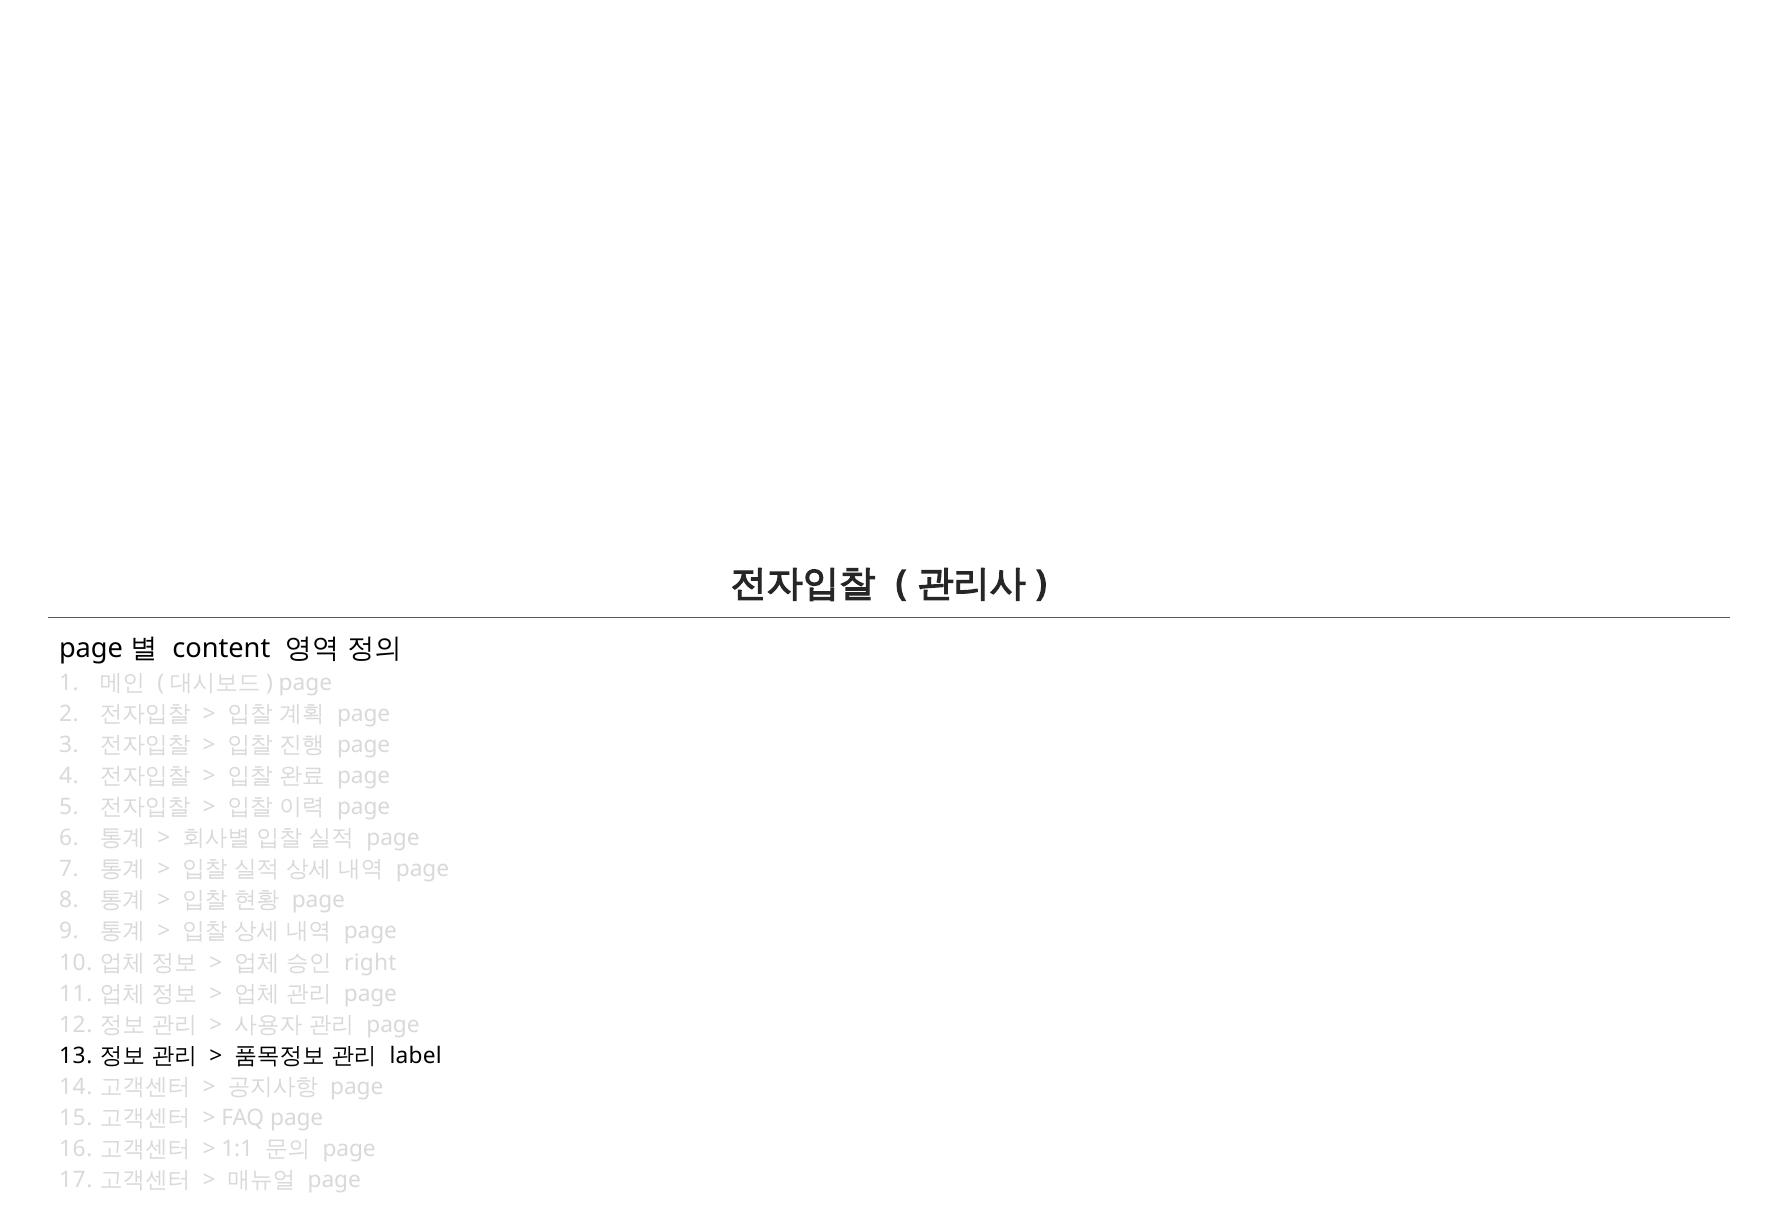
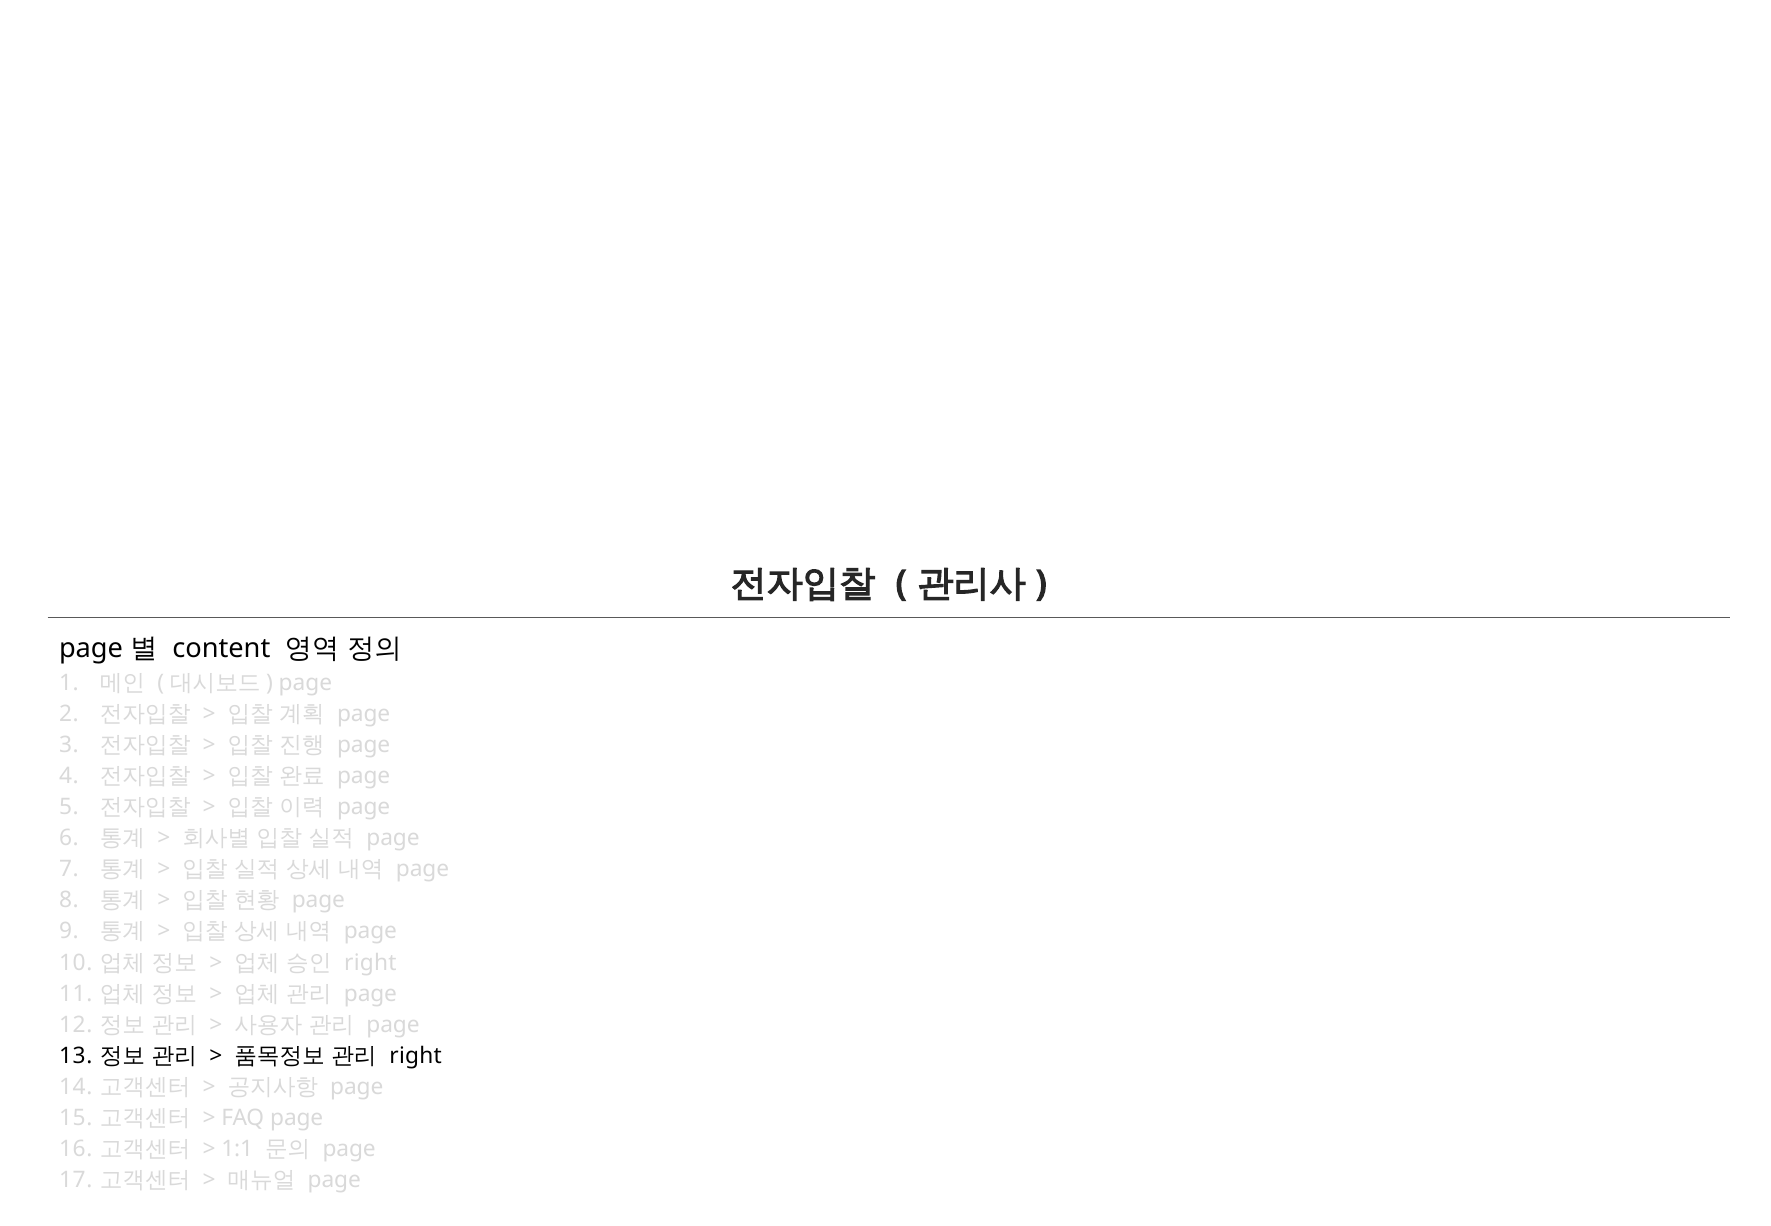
label at (416, 1056): label -> right
